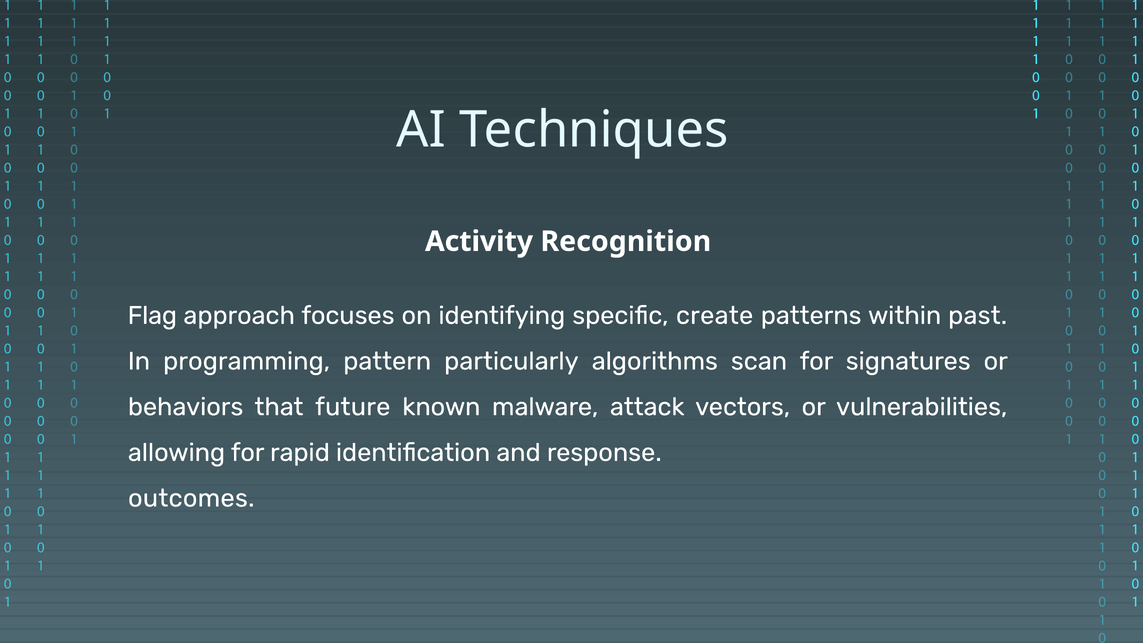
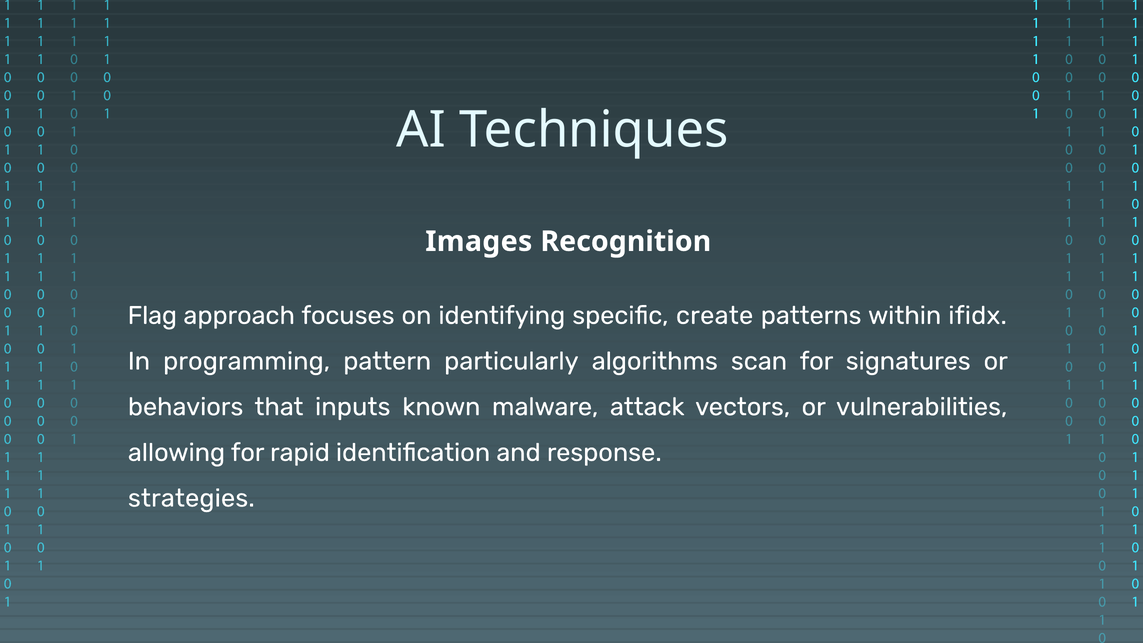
Activity: Activity -> Images
past: past -> ifidx
future: future -> inputs
outcomes: outcomes -> strategies
